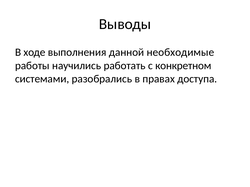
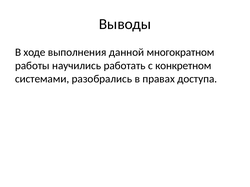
необходимые: необходимые -> многократном
